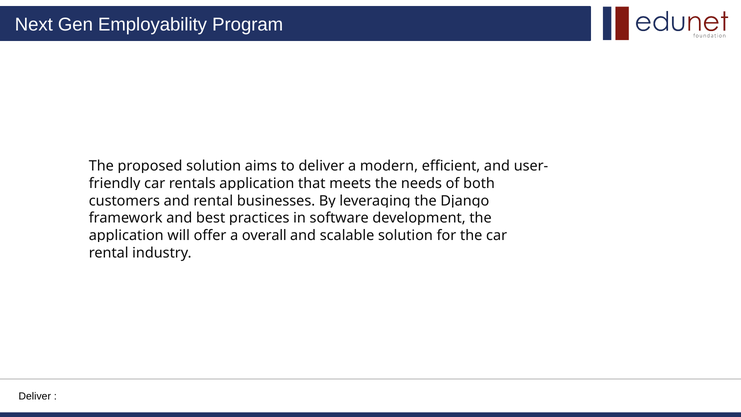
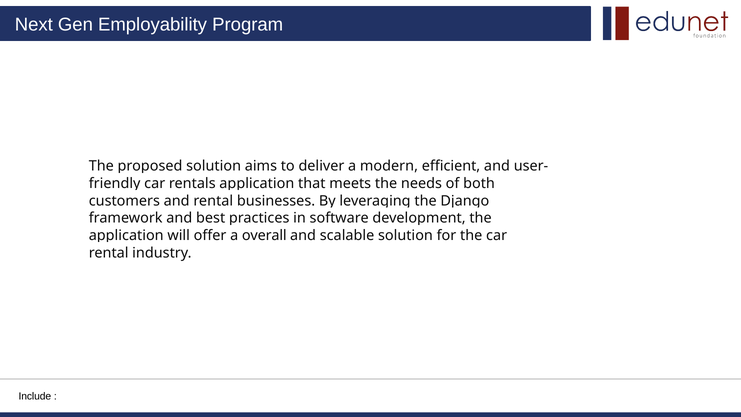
Deliver at (35, 396): Deliver -> Include
